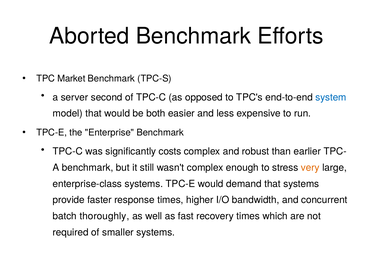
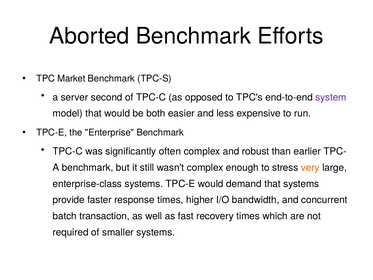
system colour: blue -> purple
costs: costs -> often
thoroughly: thoroughly -> transaction
